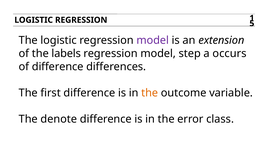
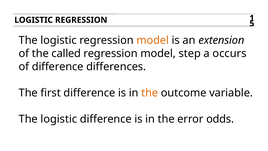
model at (153, 40) colour: purple -> orange
labels: labels -> called
denote at (59, 119): denote -> logistic
class: class -> odds
